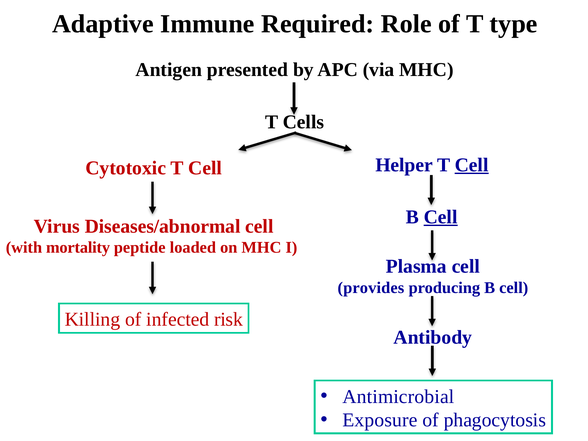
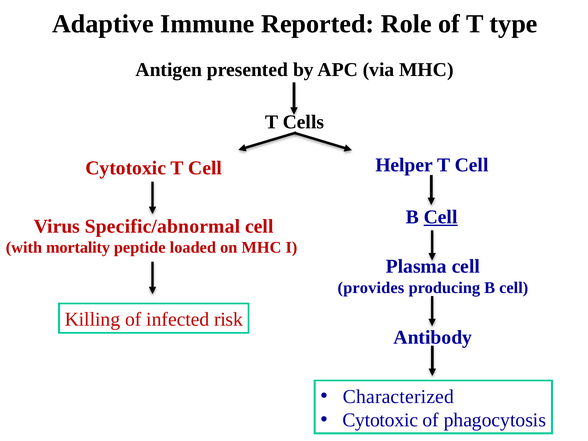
Required: Required -> Reported
Cell at (472, 165) underline: present -> none
Diseases/abnormal: Diseases/abnormal -> Specific/abnormal
Antimicrobial: Antimicrobial -> Characterized
Exposure at (380, 420): Exposure -> Cytotoxic
